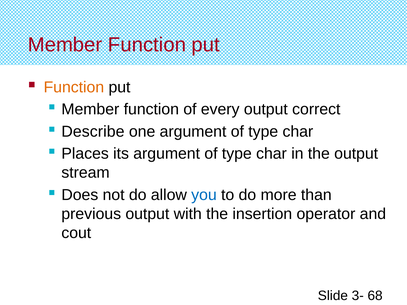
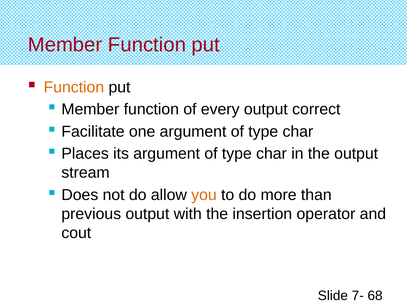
Describe: Describe -> Facilitate
you colour: blue -> orange
3-: 3- -> 7-
